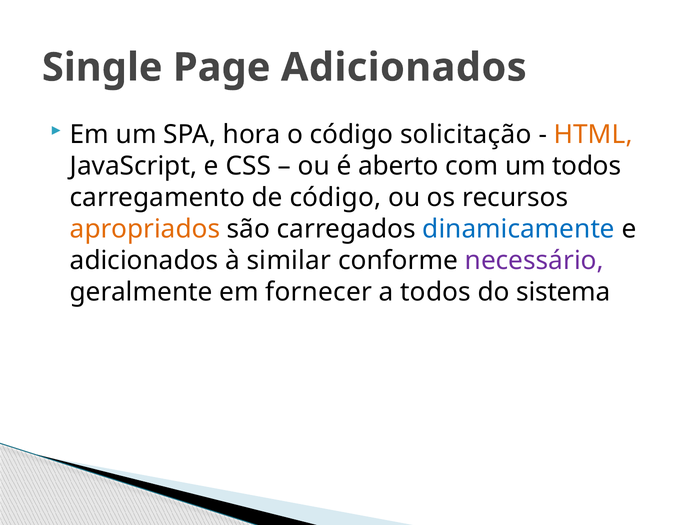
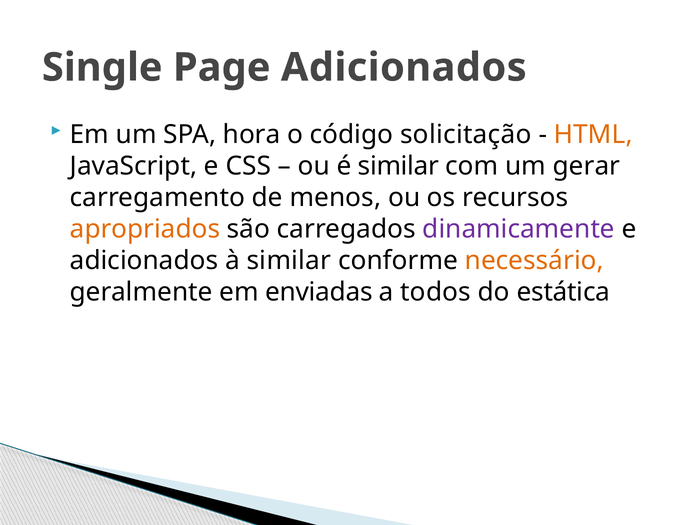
é aberto: aberto -> similar
um todos: todos -> gerar
de código: código -> menos
dinamicamente colour: blue -> purple
necessário colour: purple -> orange
fornecer: fornecer -> enviadas
sistema: sistema -> estática
